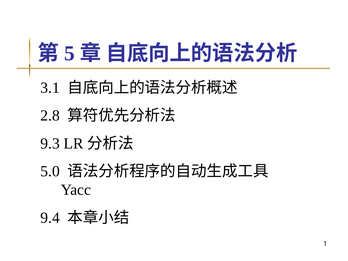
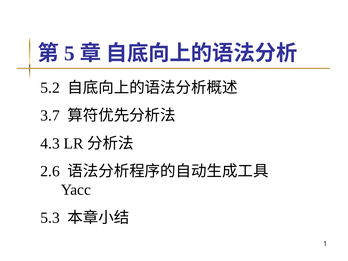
3.1: 3.1 -> 5.2
2.8: 2.8 -> 3.7
9.3: 9.3 -> 4.3
5.0: 5.0 -> 2.6
9.4: 9.4 -> 5.3
